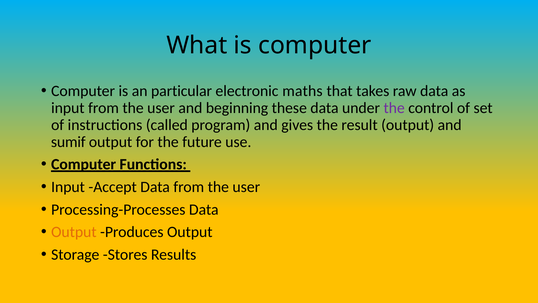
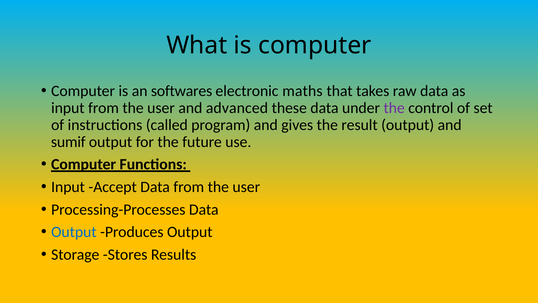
particular: particular -> softwares
beginning: beginning -> advanced
Output at (74, 232) colour: orange -> blue
